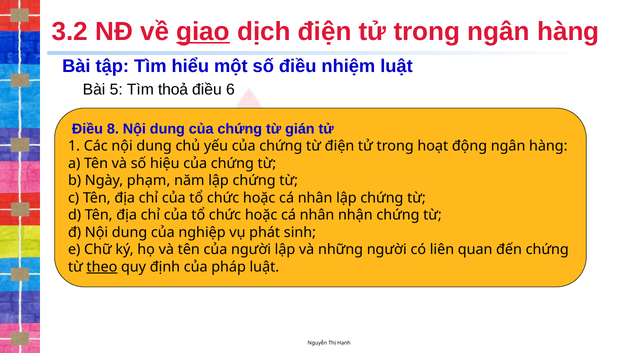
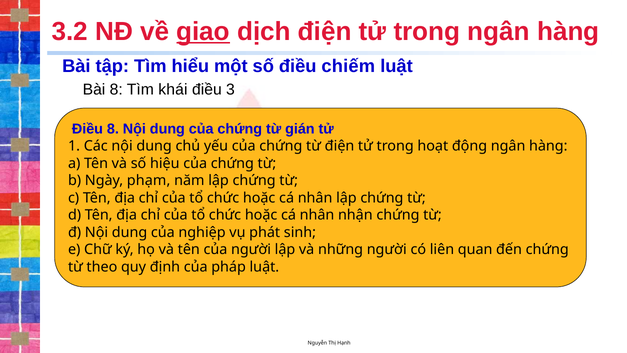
nhiệm: nhiệm -> chiếm
Bài 5: 5 -> 8
thoả: thoả -> khái
6: 6 -> 3
theo underline: present -> none
